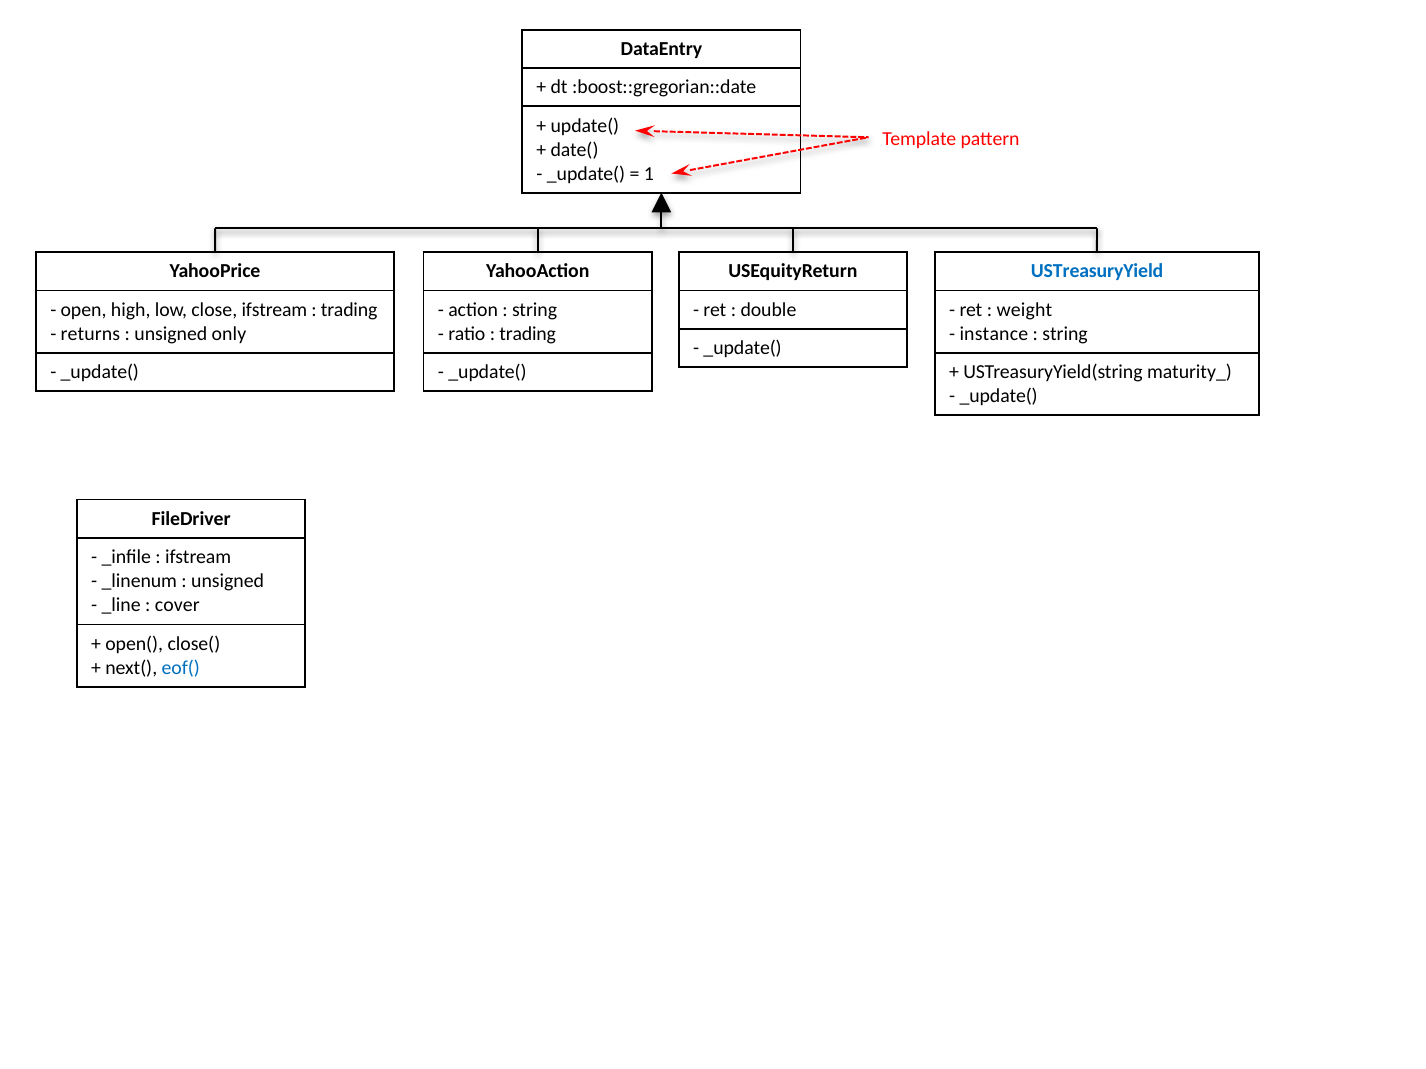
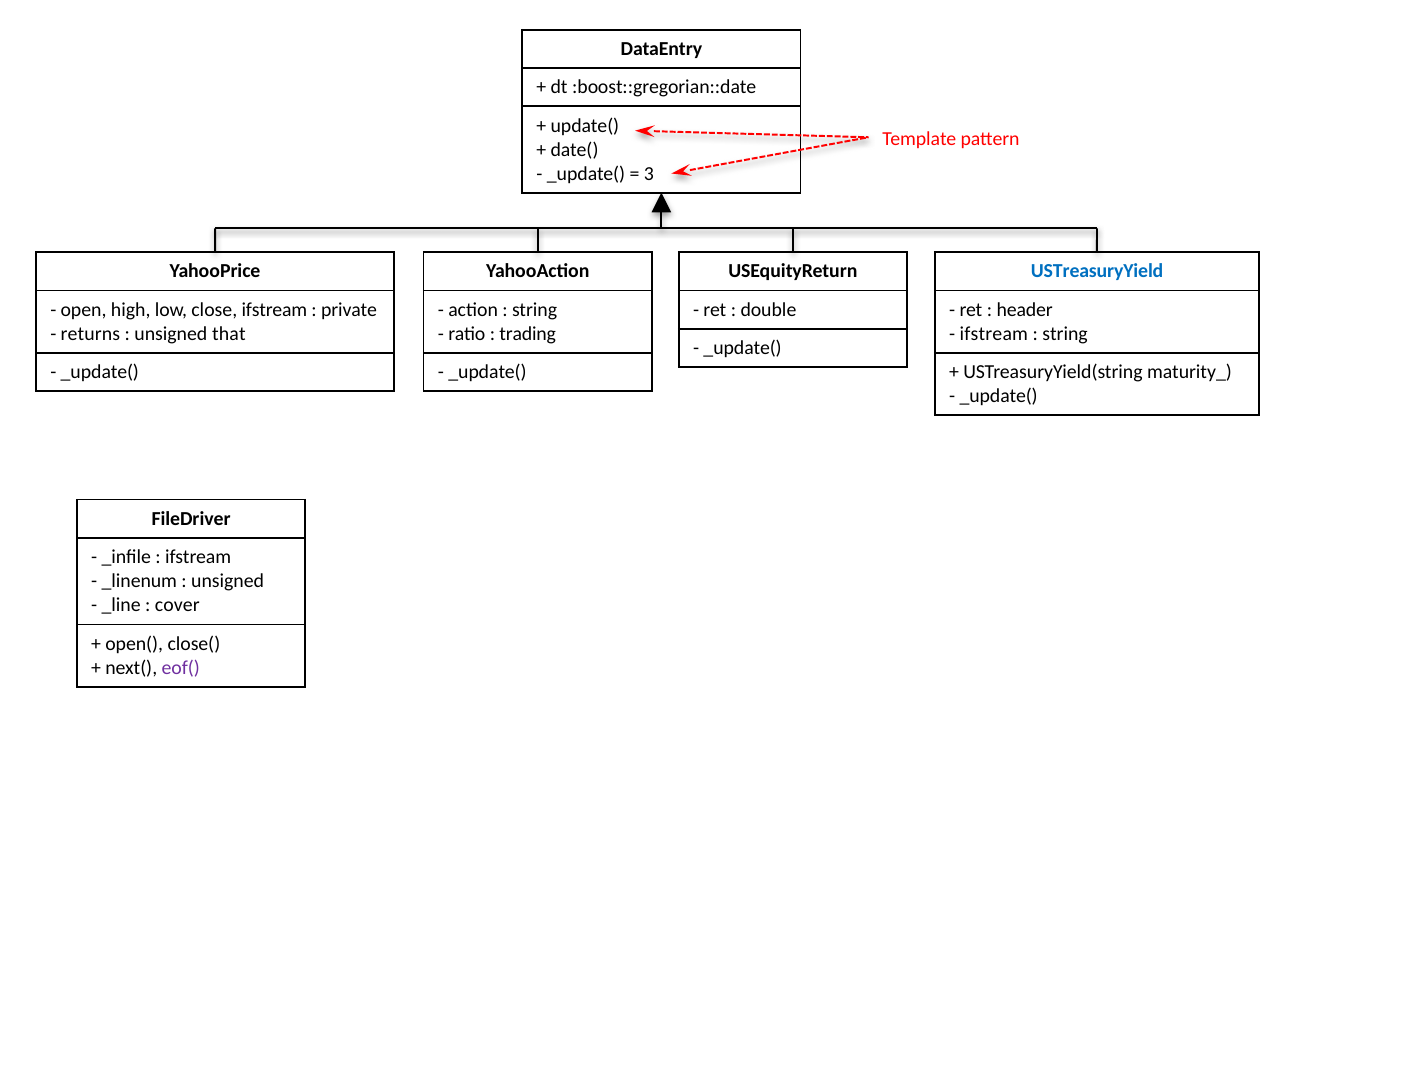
1: 1 -> 3
trading at (349, 310): trading -> private
weight: weight -> header
only: only -> that
instance at (994, 334): instance -> ifstream
eof( colour: blue -> purple
